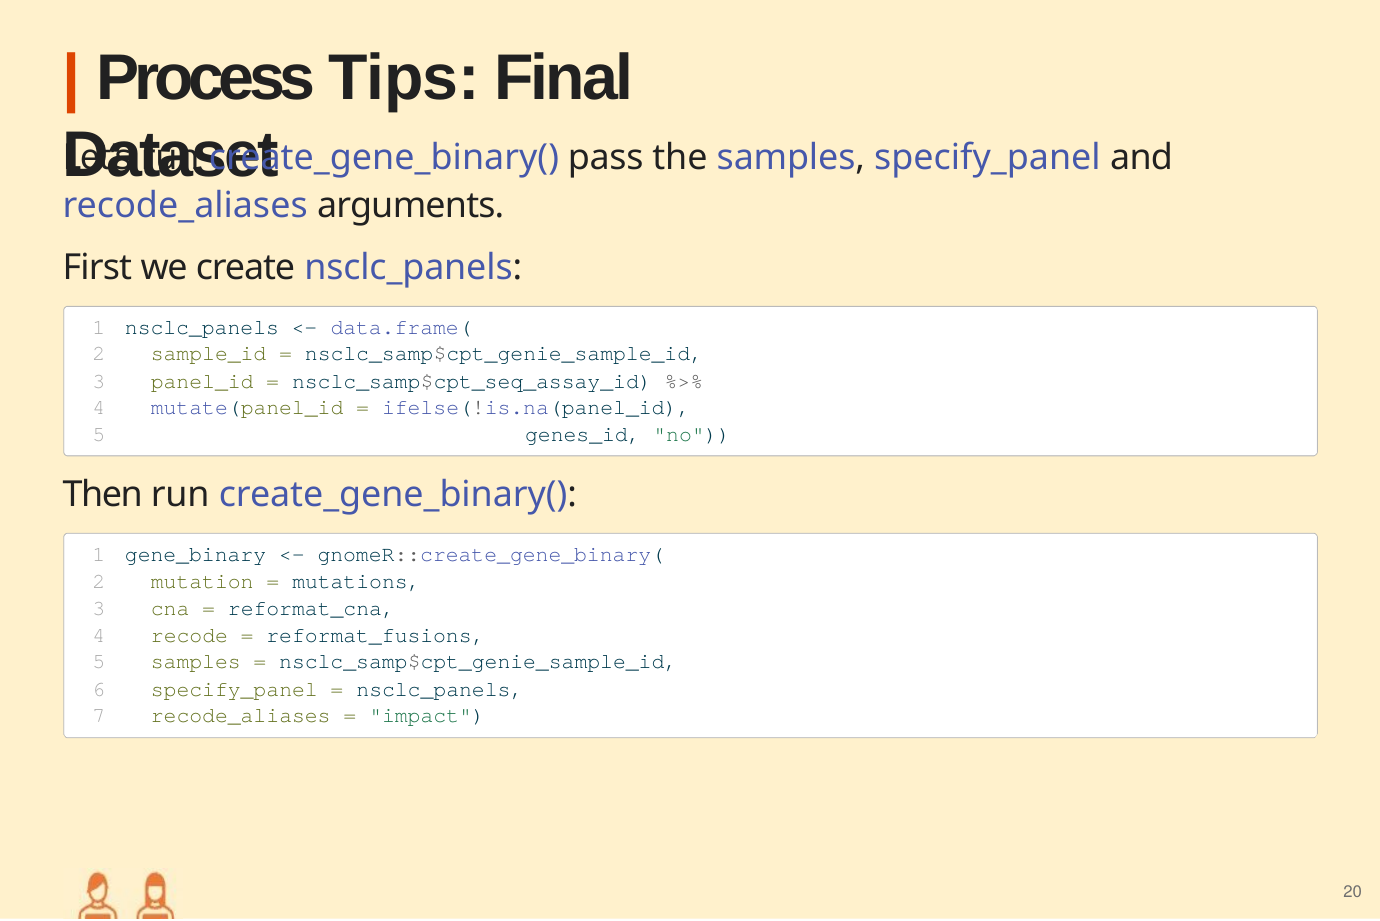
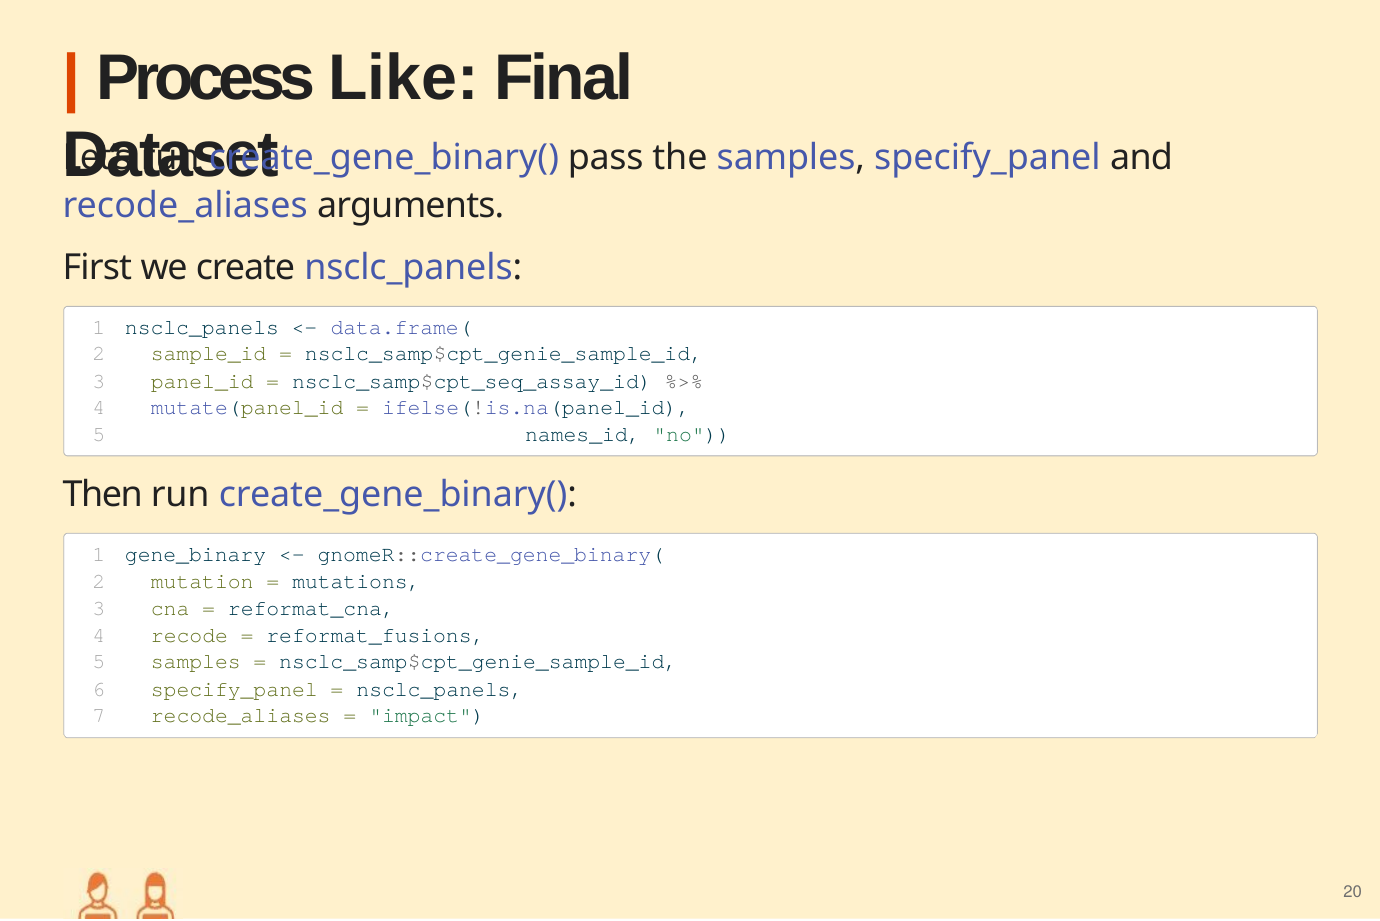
Tips: Tips -> Like
genes_id: genes_id -> names_id
